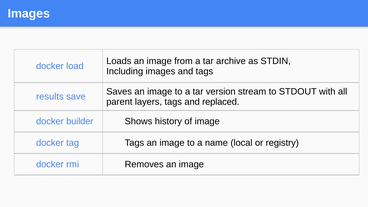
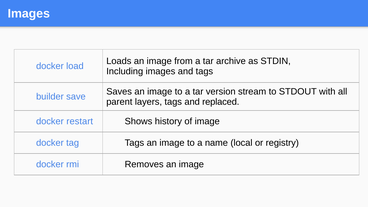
results: results -> builder
builder: builder -> restart
